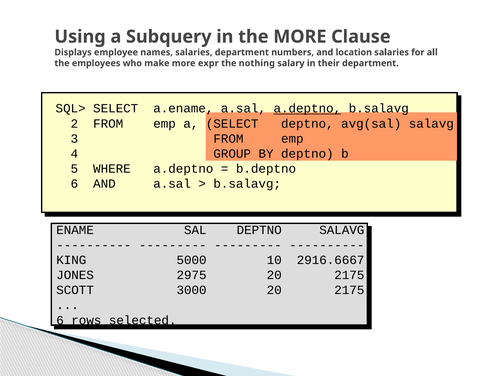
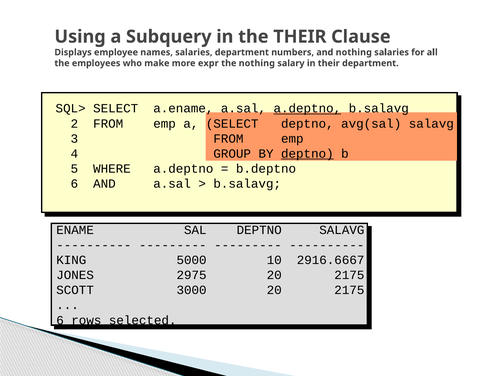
the MORE: MORE -> THEIR
and location: location -> nothing
deptno at (307, 154) underline: none -> present
